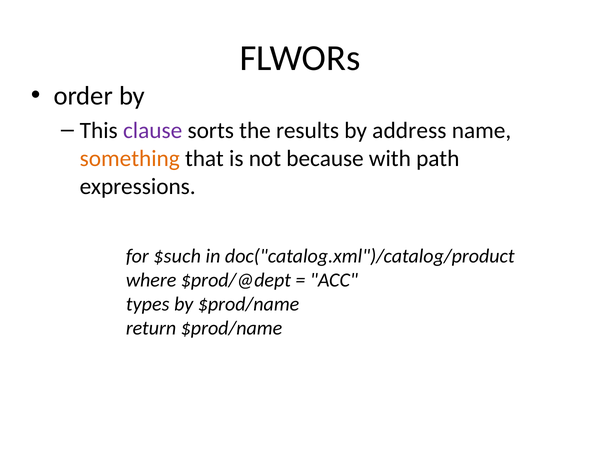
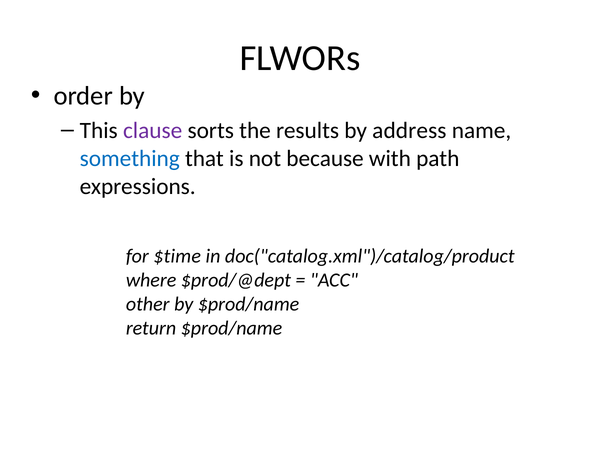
something colour: orange -> blue
$such: $such -> $time
types: types -> other
